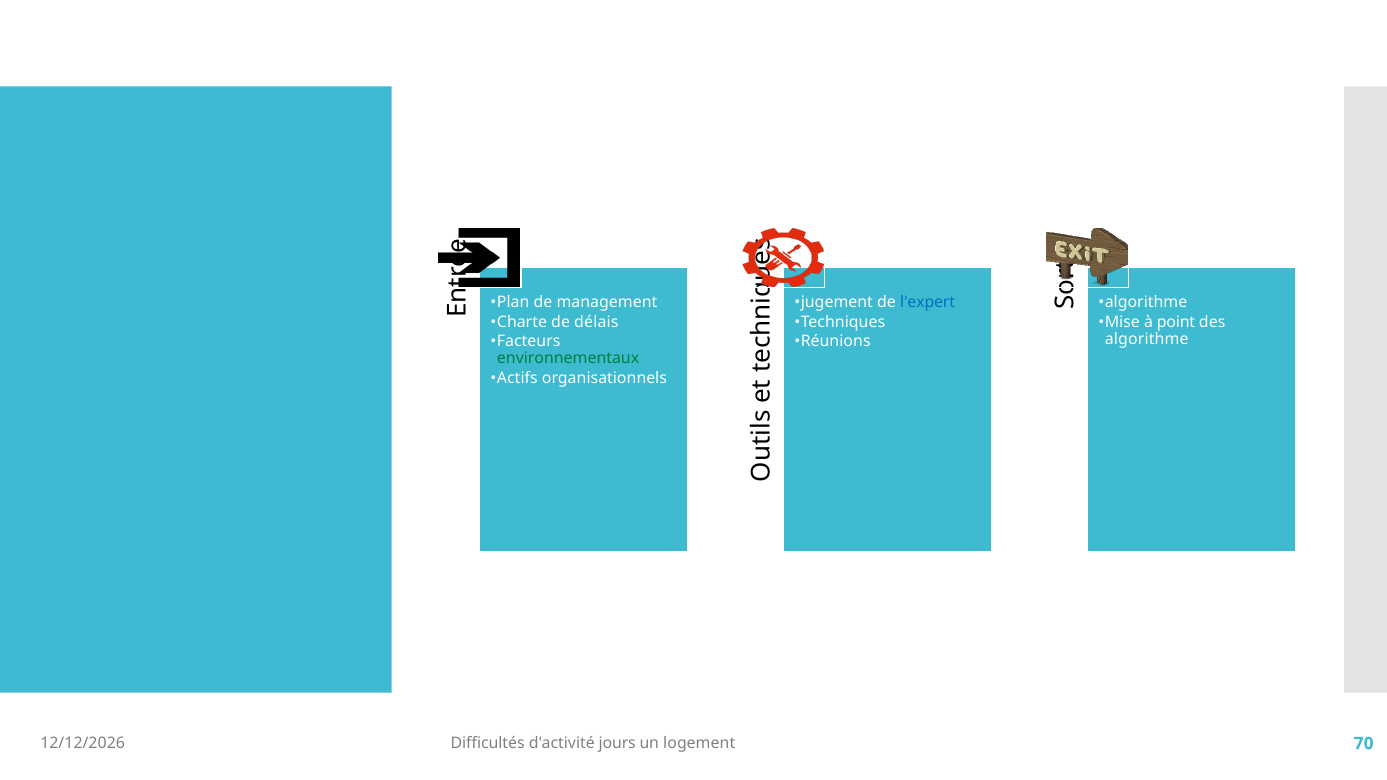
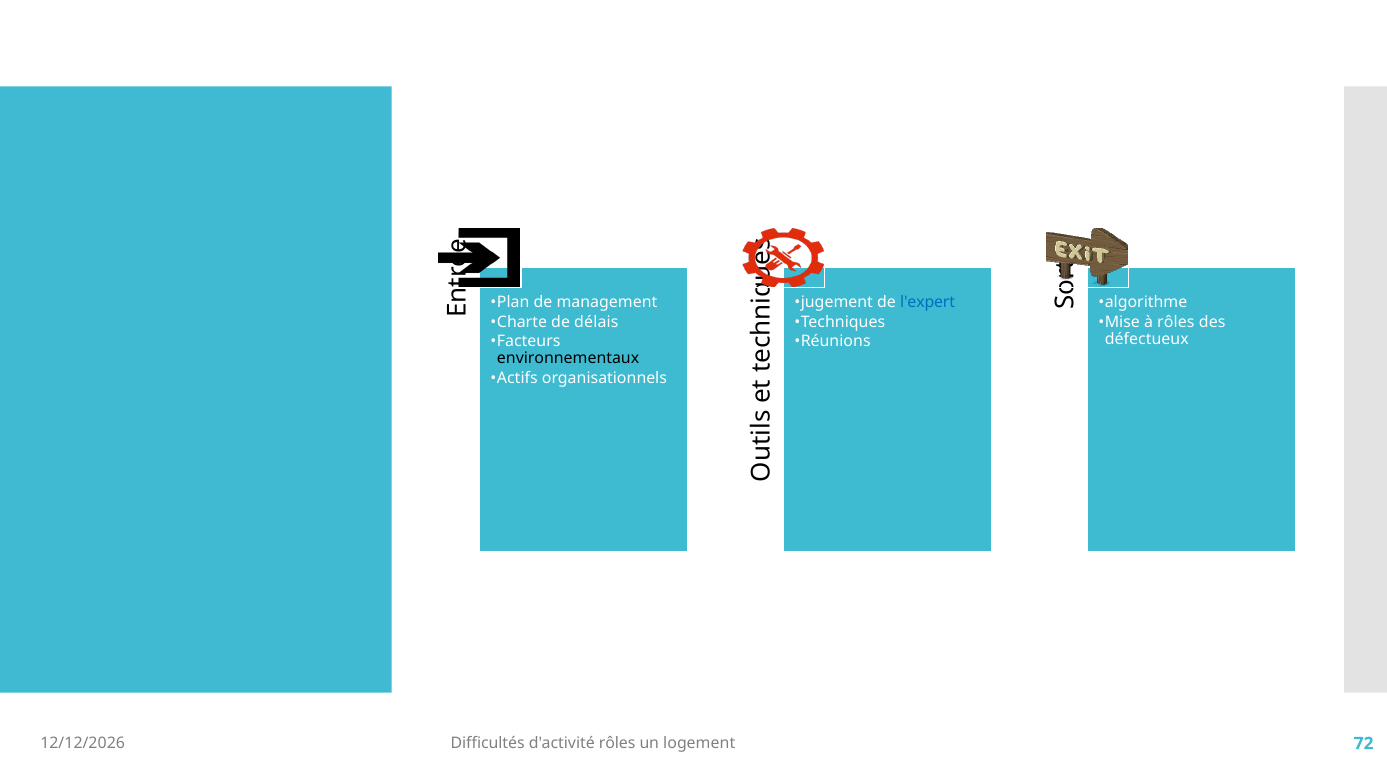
à point: point -> rôles
algorithme at (1147, 339): algorithme -> défectueux
environnementaux colour: green -> black
d'activité jours: jours -> rôles
70: 70 -> 72
